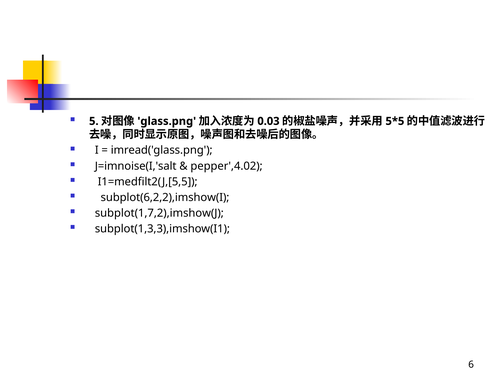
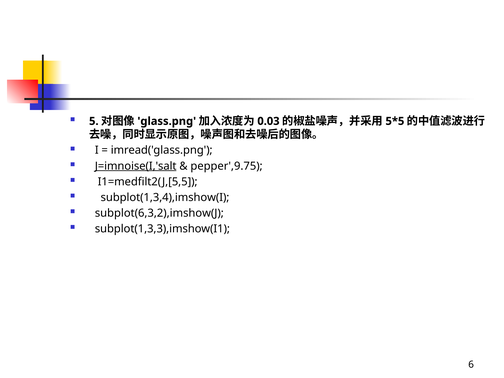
J=imnoise(I,'salt underline: none -> present
pepper',4.02: pepper',4.02 -> pepper',9.75
subplot(6,2,2),imshow(I: subplot(6,2,2),imshow(I -> subplot(1,3,4),imshow(I
subplot(1,7,2),imshow(J: subplot(1,7,2),imshow(J -> subplot(6,3,2),imshow(J
